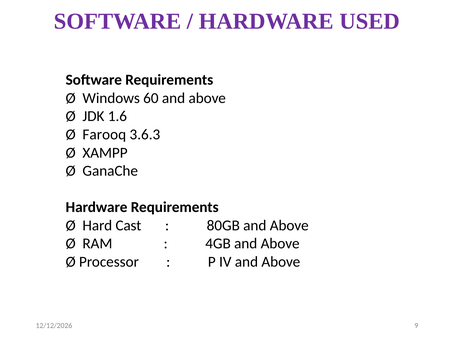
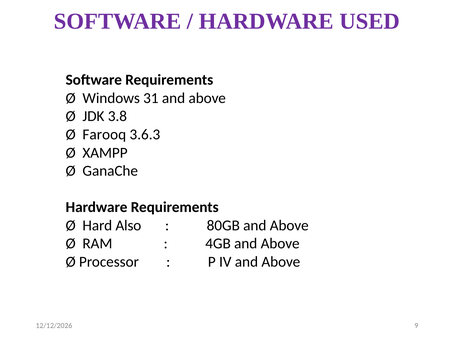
60: 60 -> 31
1.6: 1.6 -> 3.8
Cast: Cast -> Also
